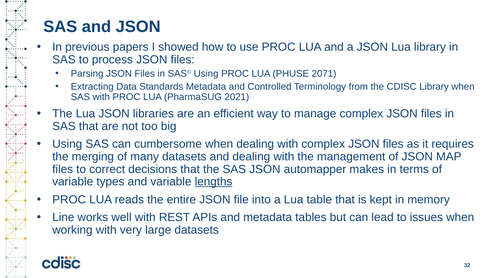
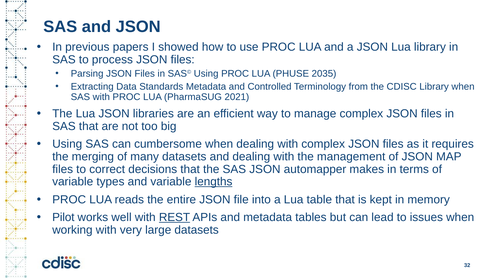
2071: 2071 -> 2035
Line: Line -> Pilot
REST underline: none -> present
